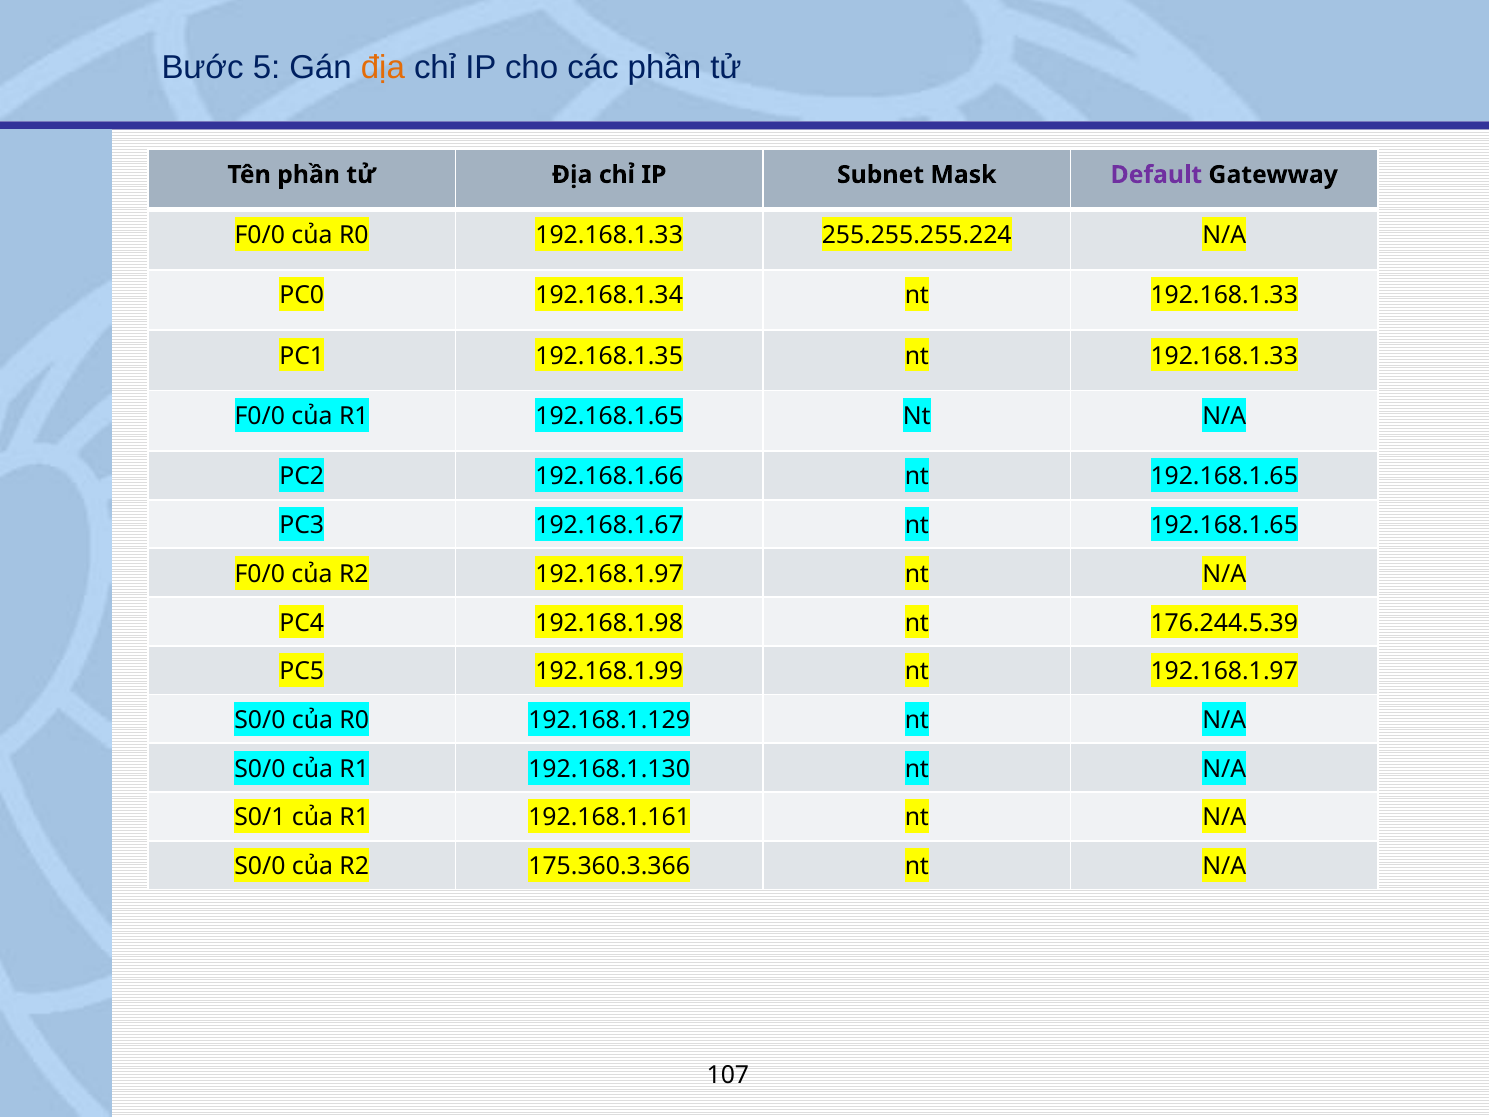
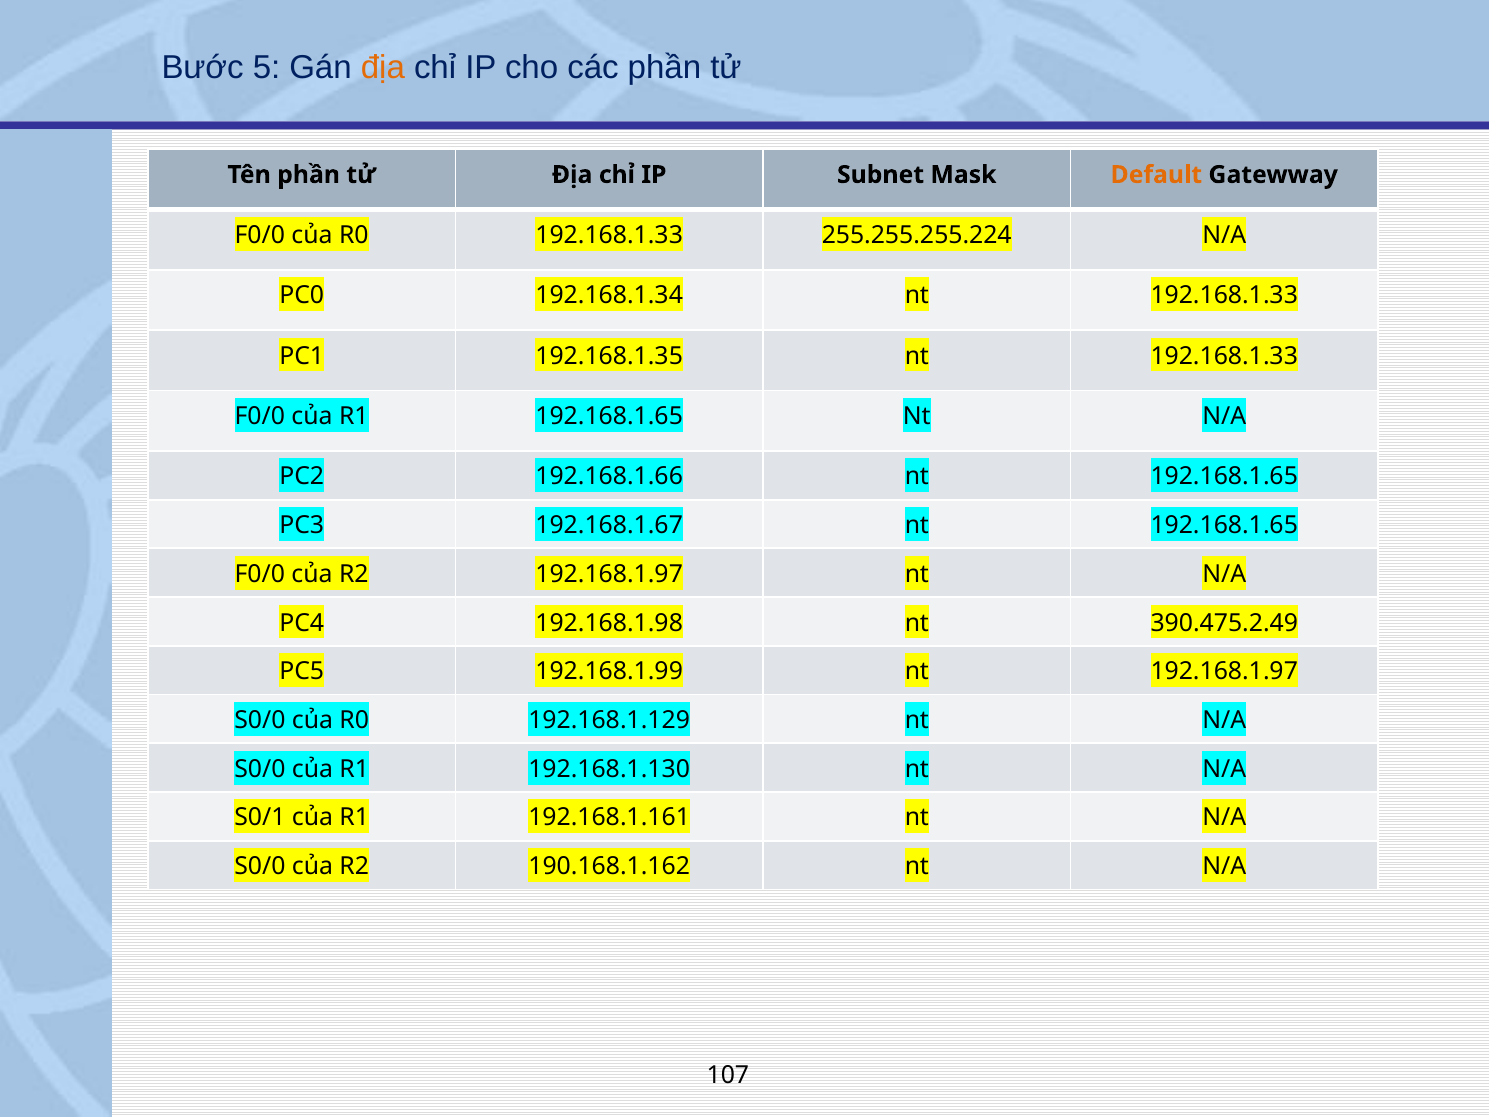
Default colour: purple -> orange
176.244.5.39: 176.244.5.39 -> 390.475.2.49
175.360.3.366: 175.360.3.366 -> 190.168.1.162
